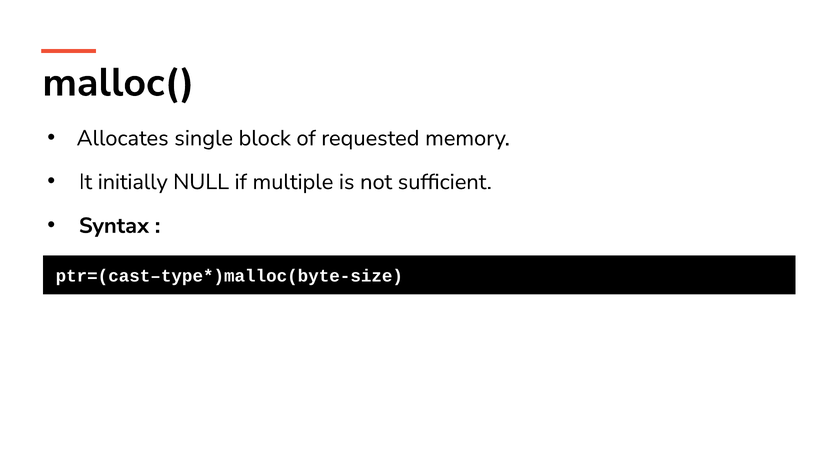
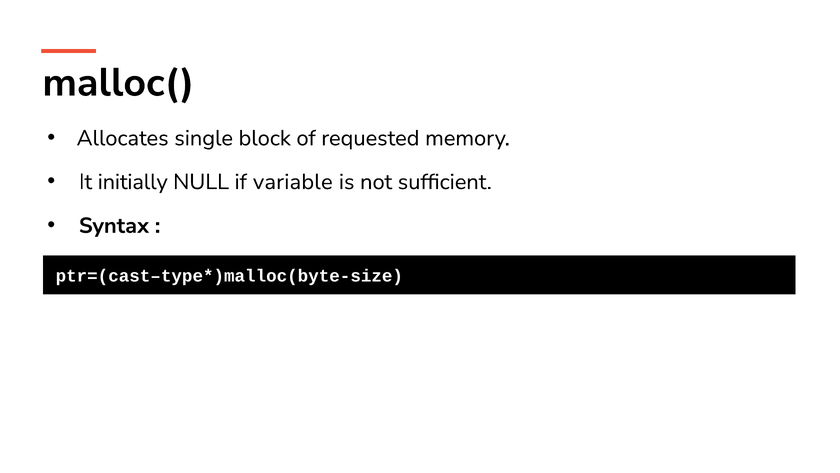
multiple: multiple -> variable
